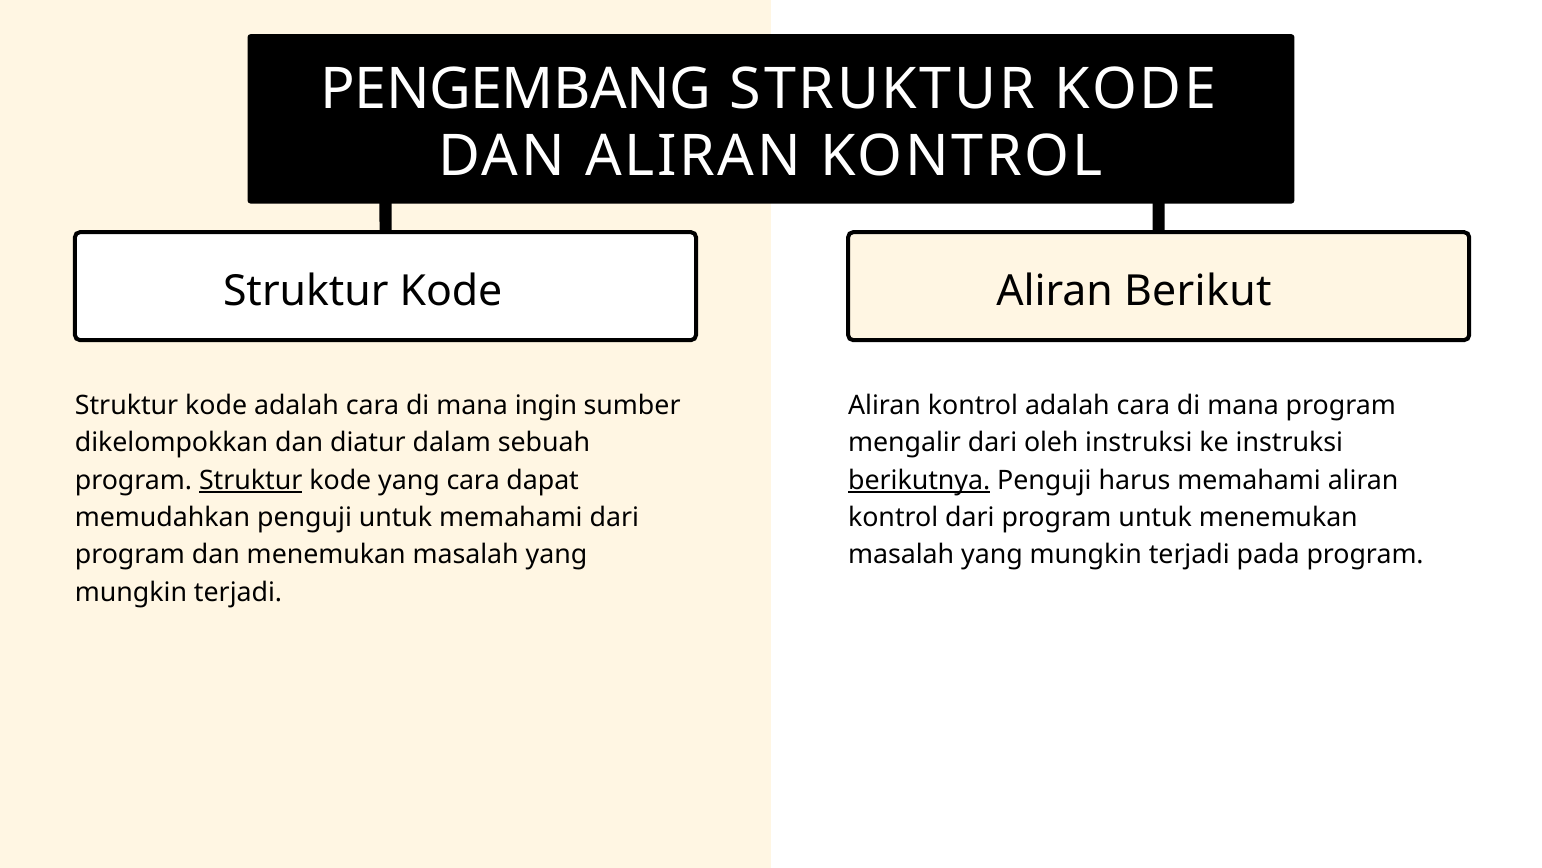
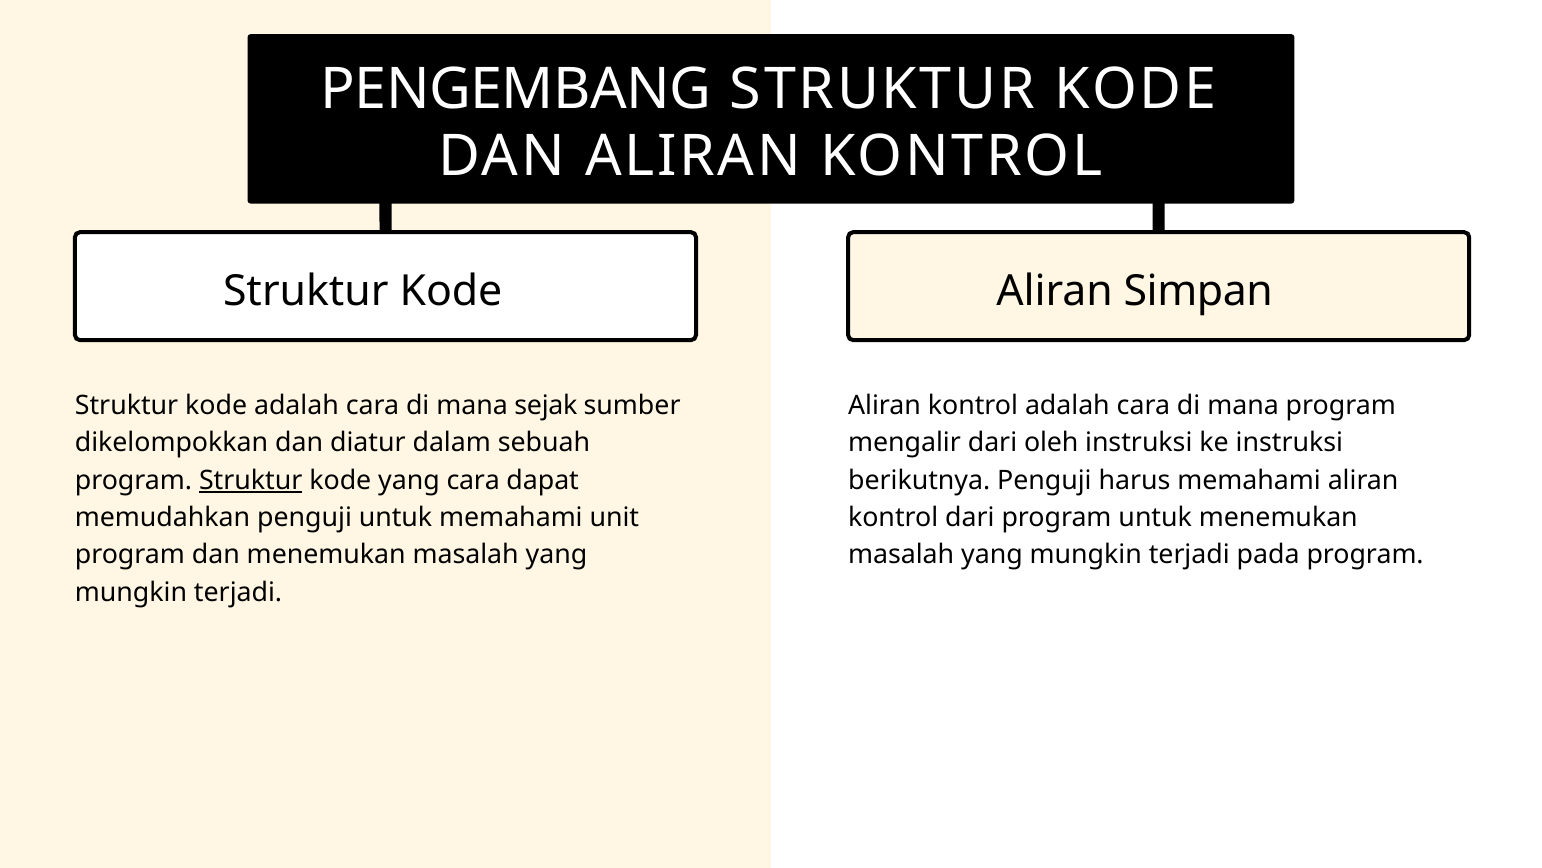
Berikut: Berikut -> Simpan
ingin: ingin -> sejak
berikutnya underline: present -> none
memahami dari: dari -> unit
